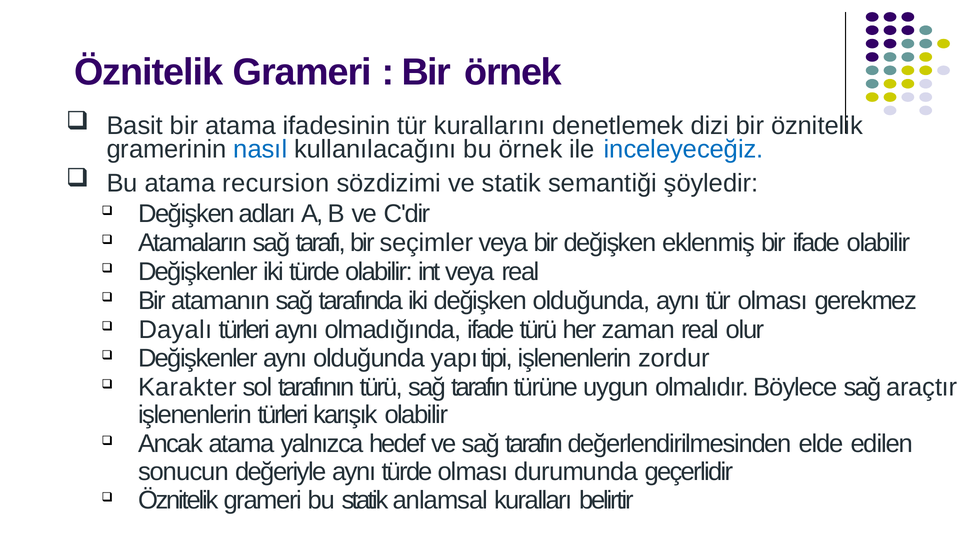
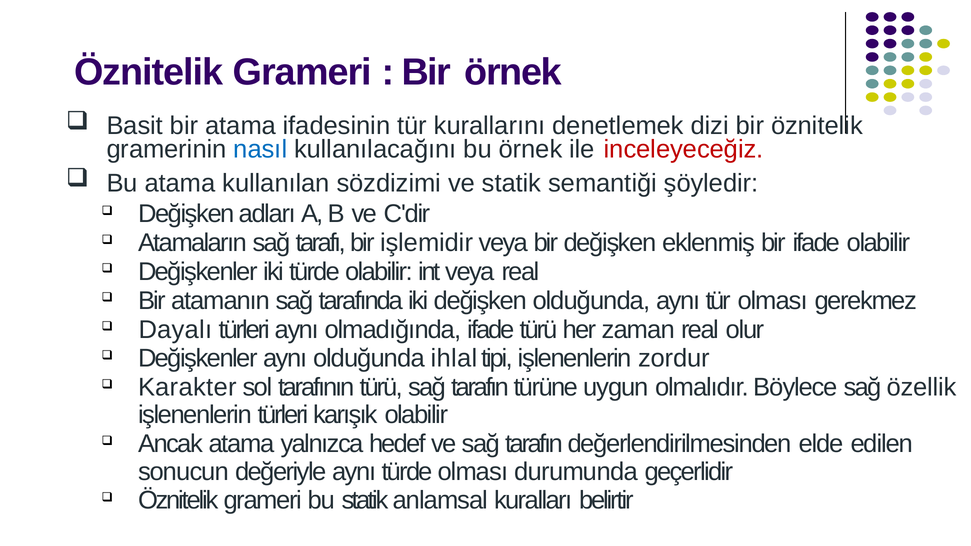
inceleyeceğiz colour: blue -> red
recursion: recursion -> kullanılan
seçimler: seçimler -> işlemidir
yapı: yapı -> ihlal
araçtır: araçtır -> özellik
